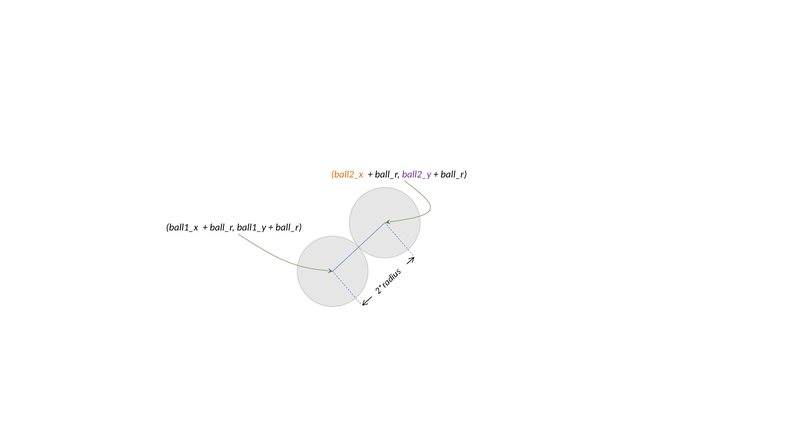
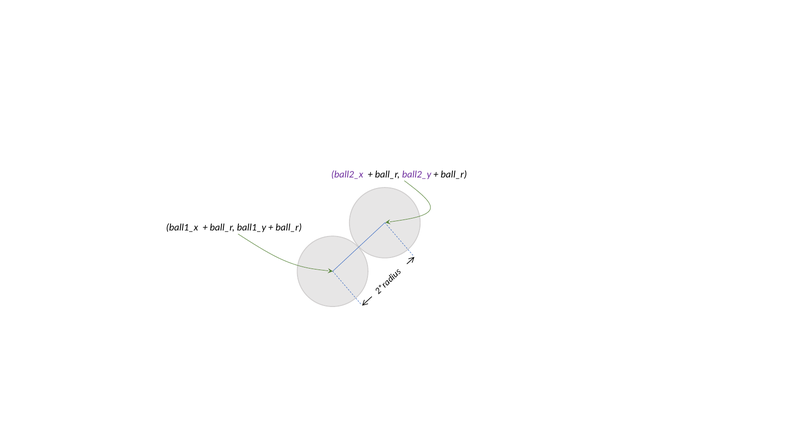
ball2_x colour: orange -> purple
